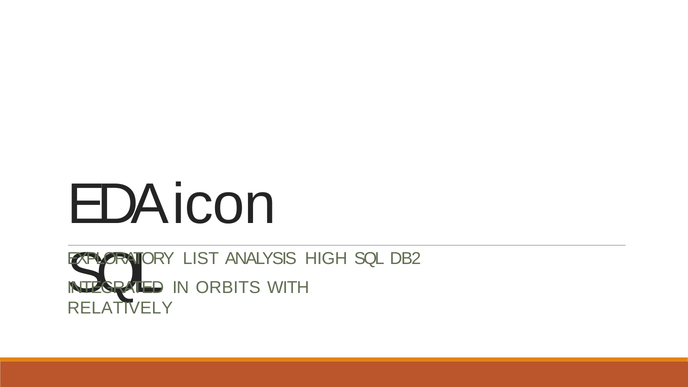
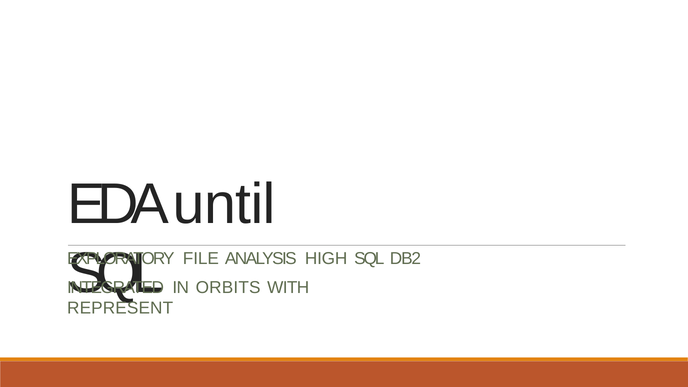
icon: icon -> until
LIST: LIST -> FILE
RELATIVELY: RELATIVELY -> REPRESENT
